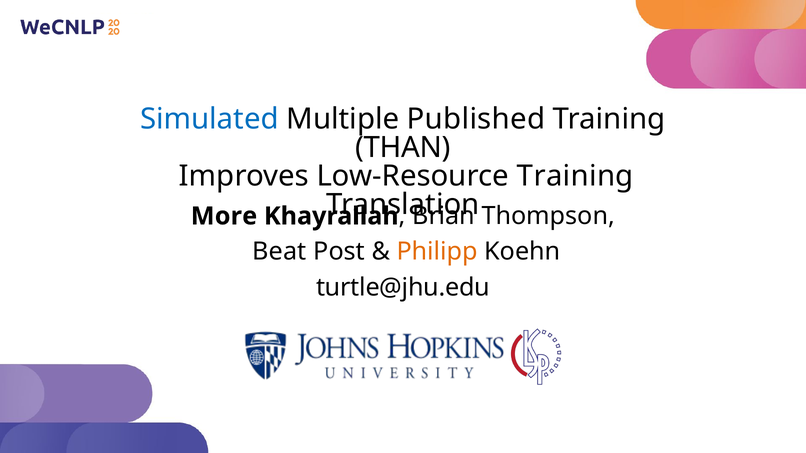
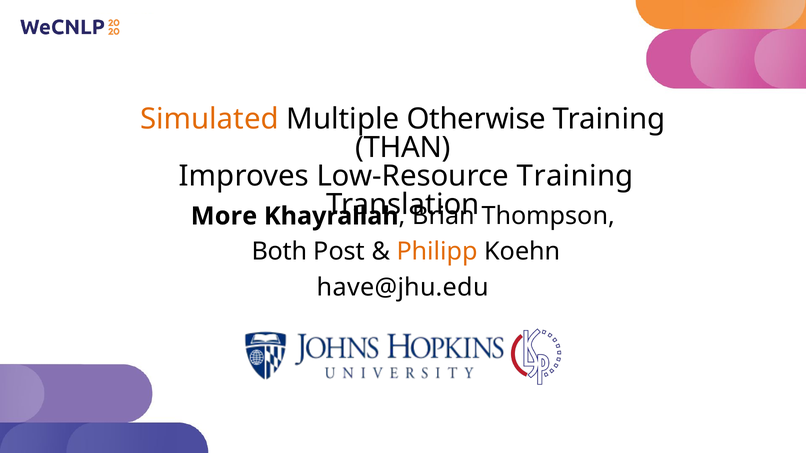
Simulated colour: blue -> orange
Published: Published -> Otherwise
Beat: Beat -> Both
turtle@jhu.edu: turtle@jhu.edu -> have@jhu.edu
